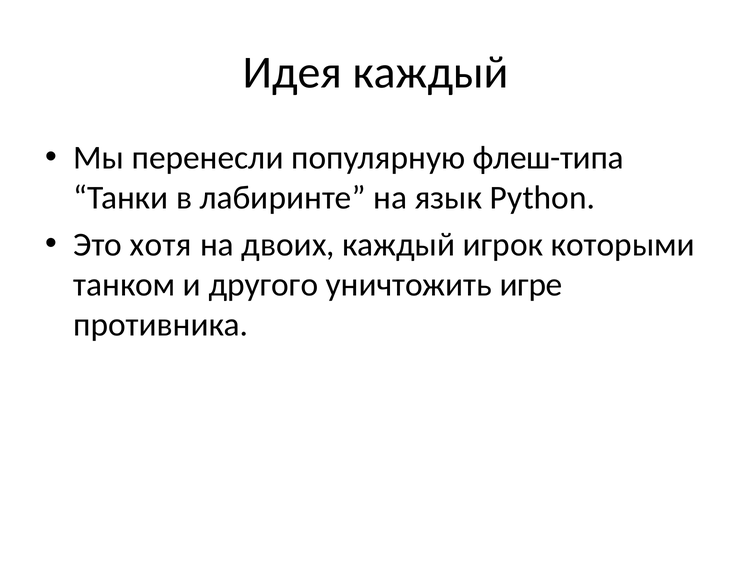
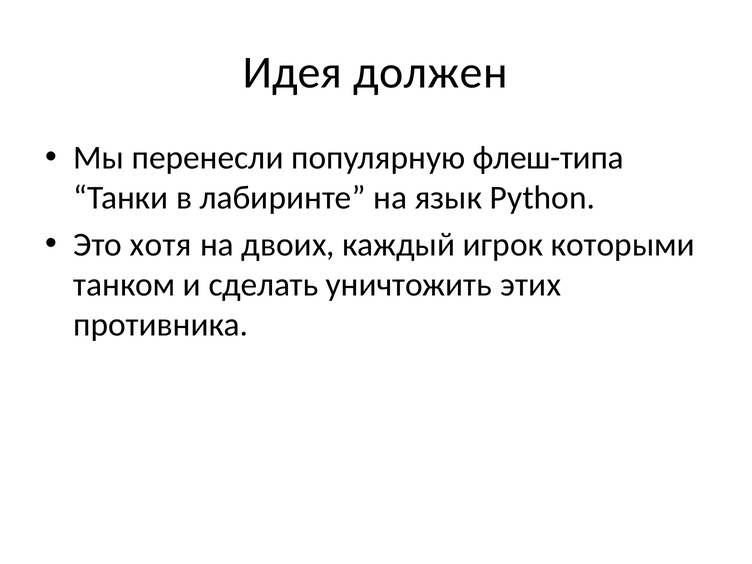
Идея каждый: каждый -> должен
другого: другого -> сделать
игре: игре -> этих
